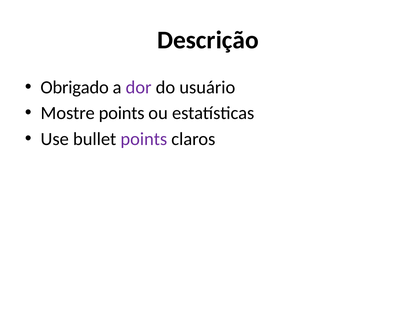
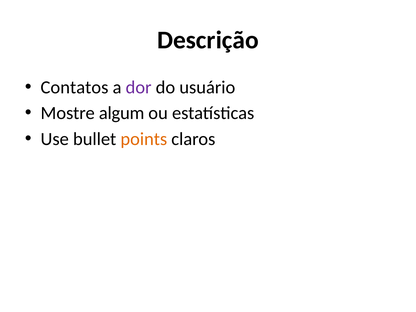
Obrigado: Obrigado -> Contatos
Mostre points: points -> algum
points at (144, 139) colour: purple -> orange
